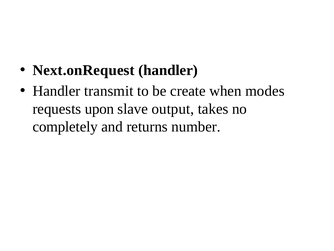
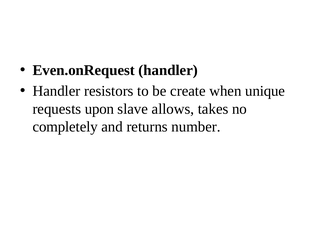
Next.onRequest: Next.onRequest -> Even.onRequest
transmit: transmit -> resistors
modes: modes -> unique
output: output -> allows
